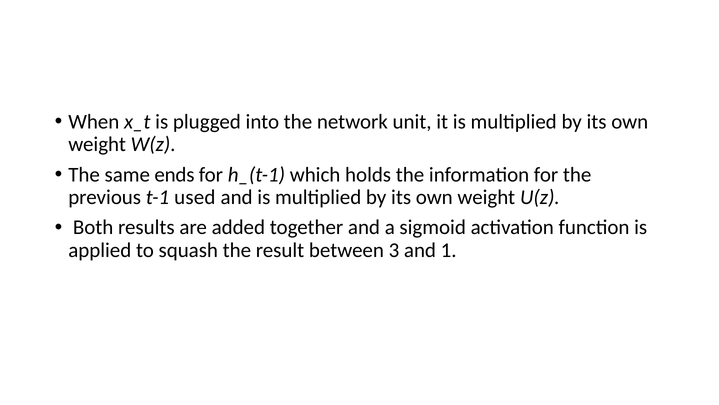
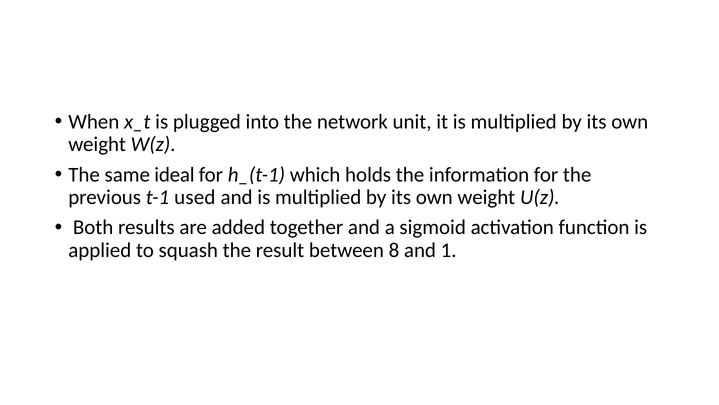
ends: ends -> ideal
3: 3 -> 8
